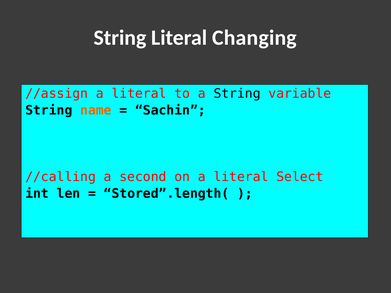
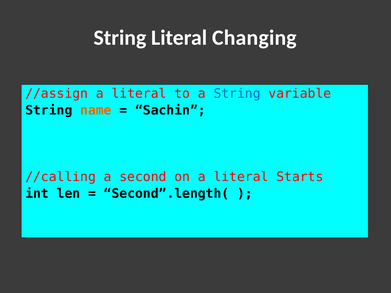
String at (237, 94) colour: black -> blue
Select: Select -> Starts
Stored”.length(: Stored”.length( -> Second”.length(
